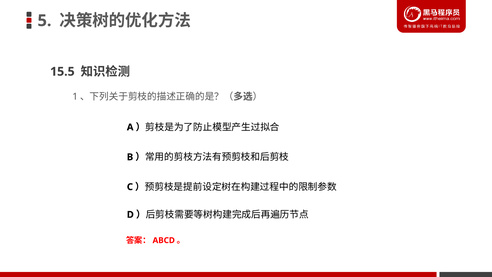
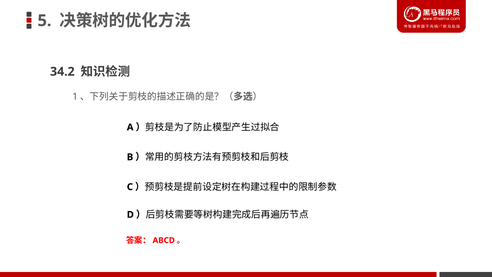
15.5: 15.5 -> 34.2
